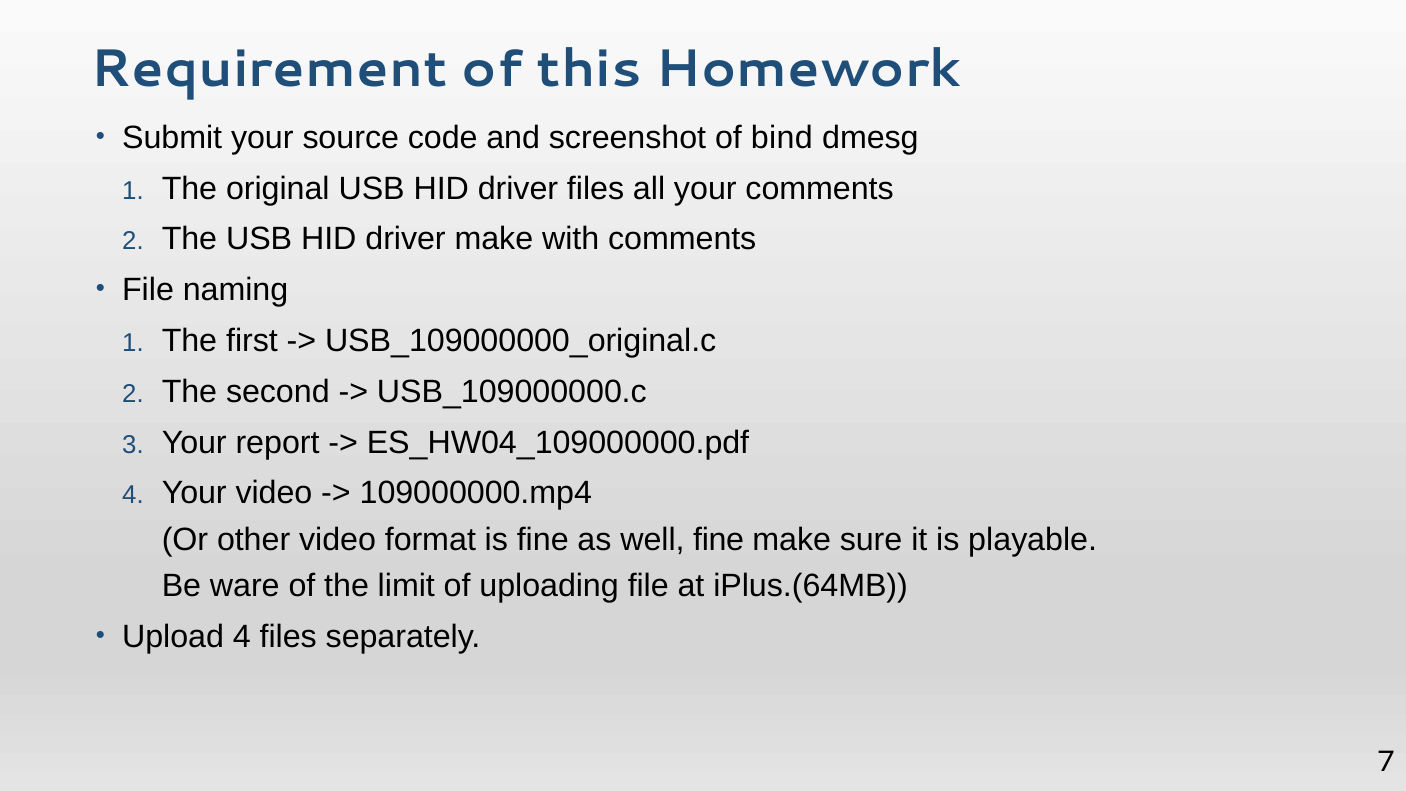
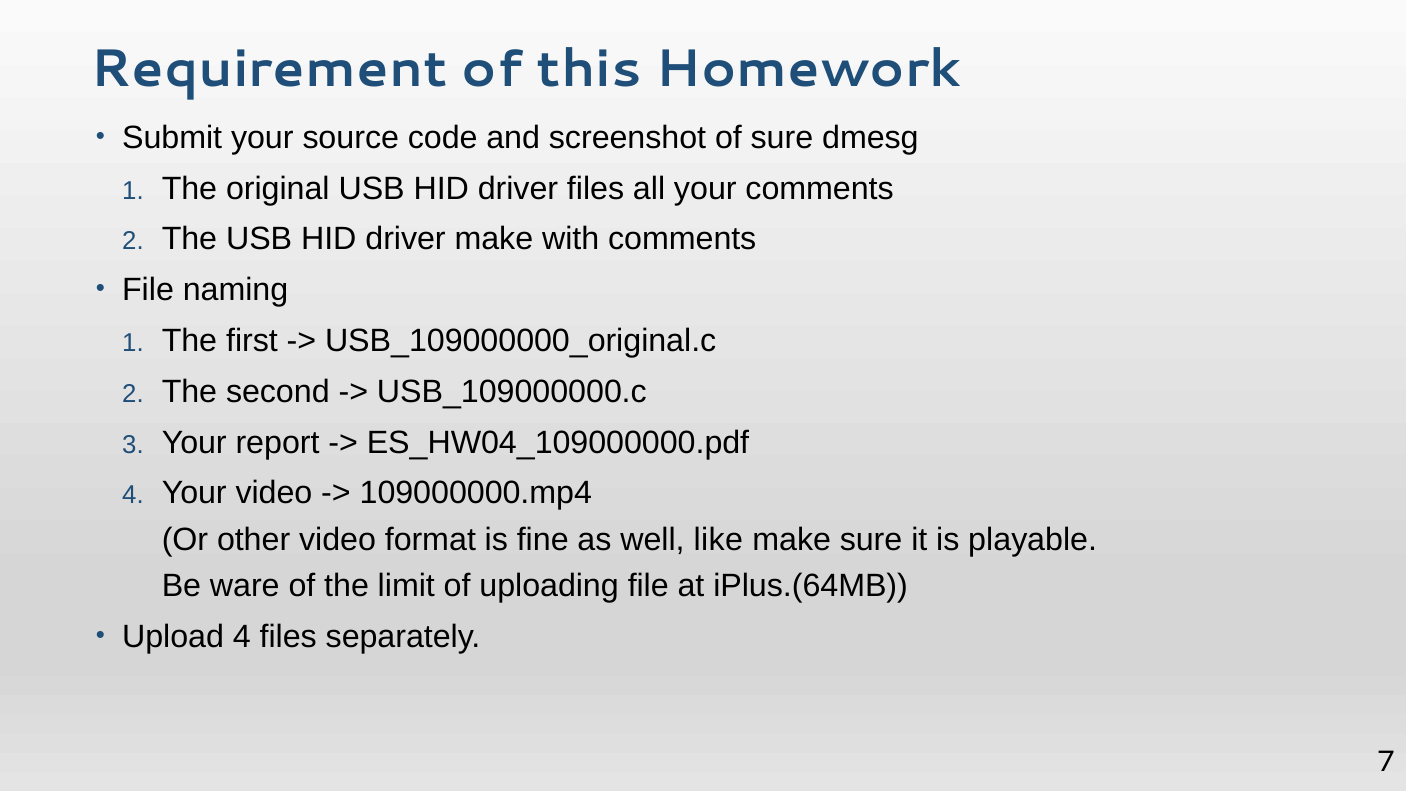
of bind: bind -> sure
well fine: fine -> like
